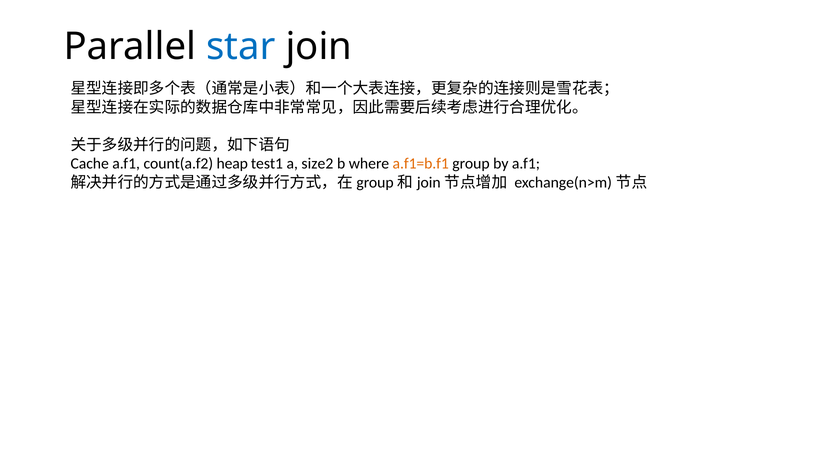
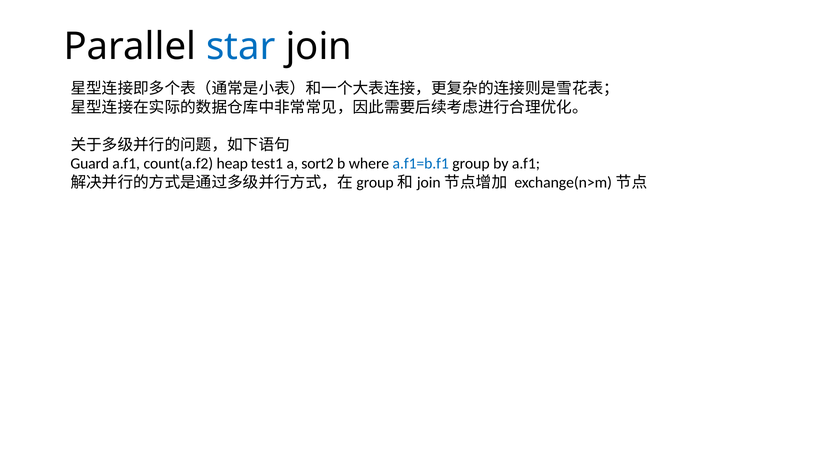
Cache: Cache -> Guard
size2: size2 -> sort2
a.f1=b.f1 colour: orange -> blue
